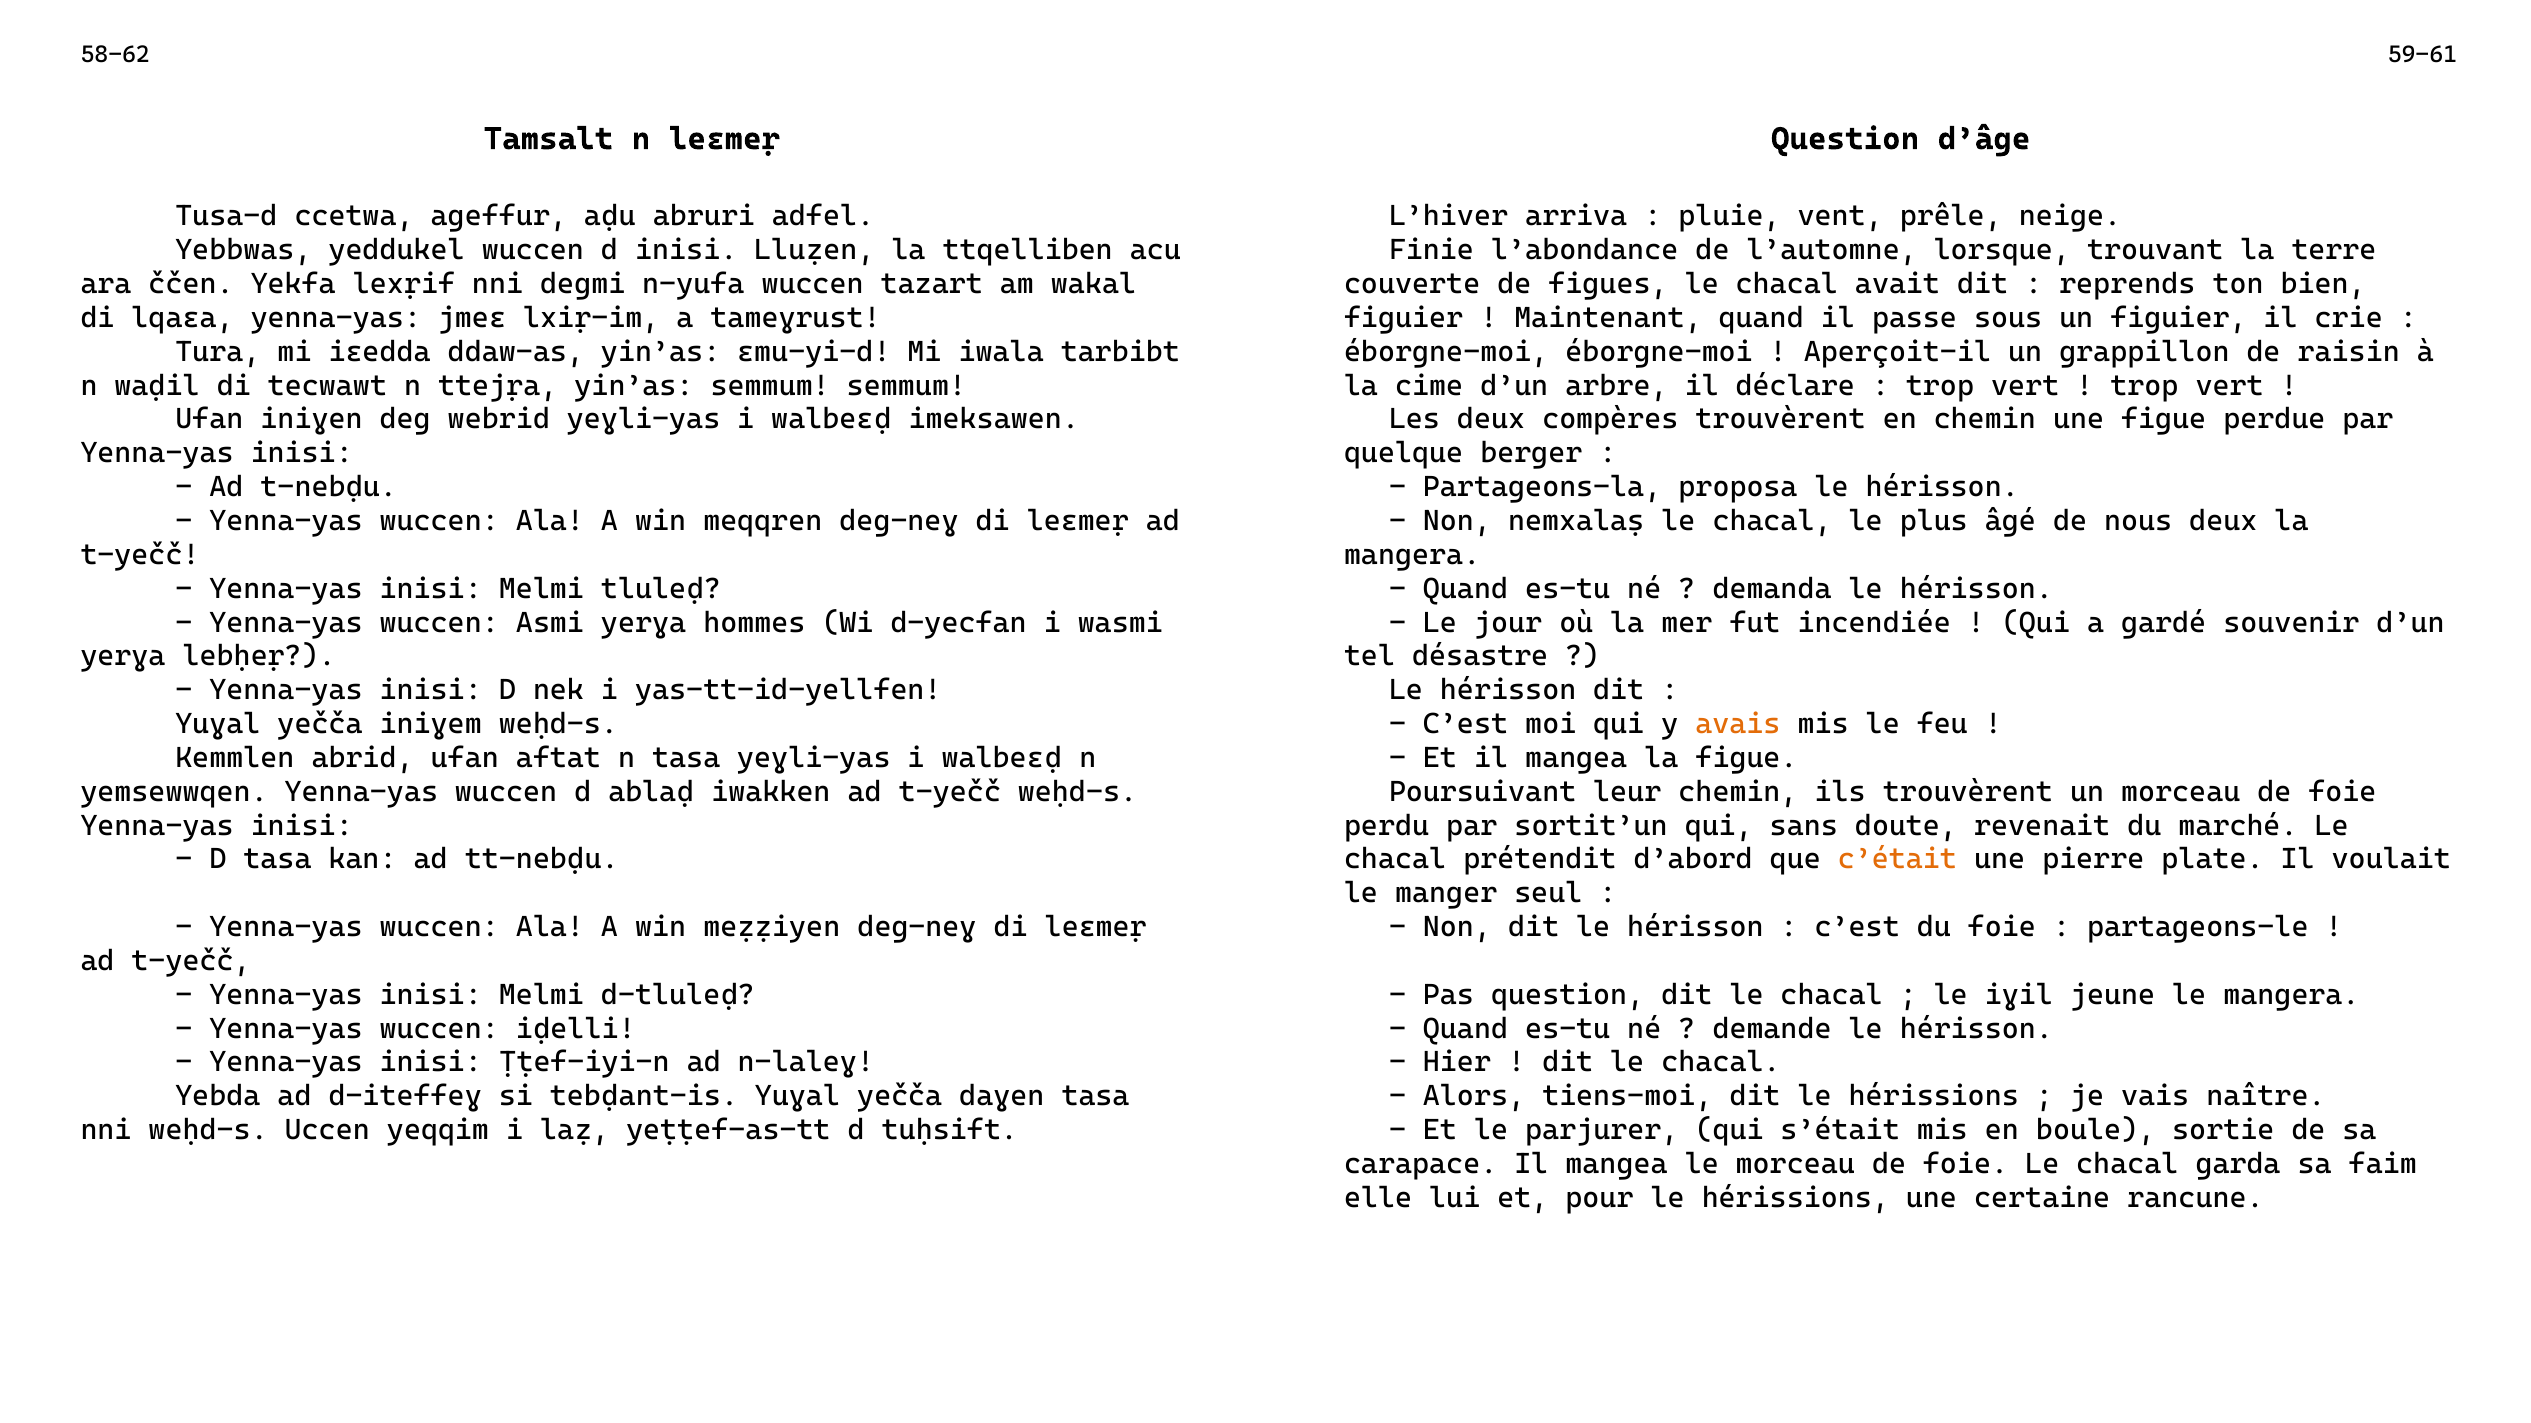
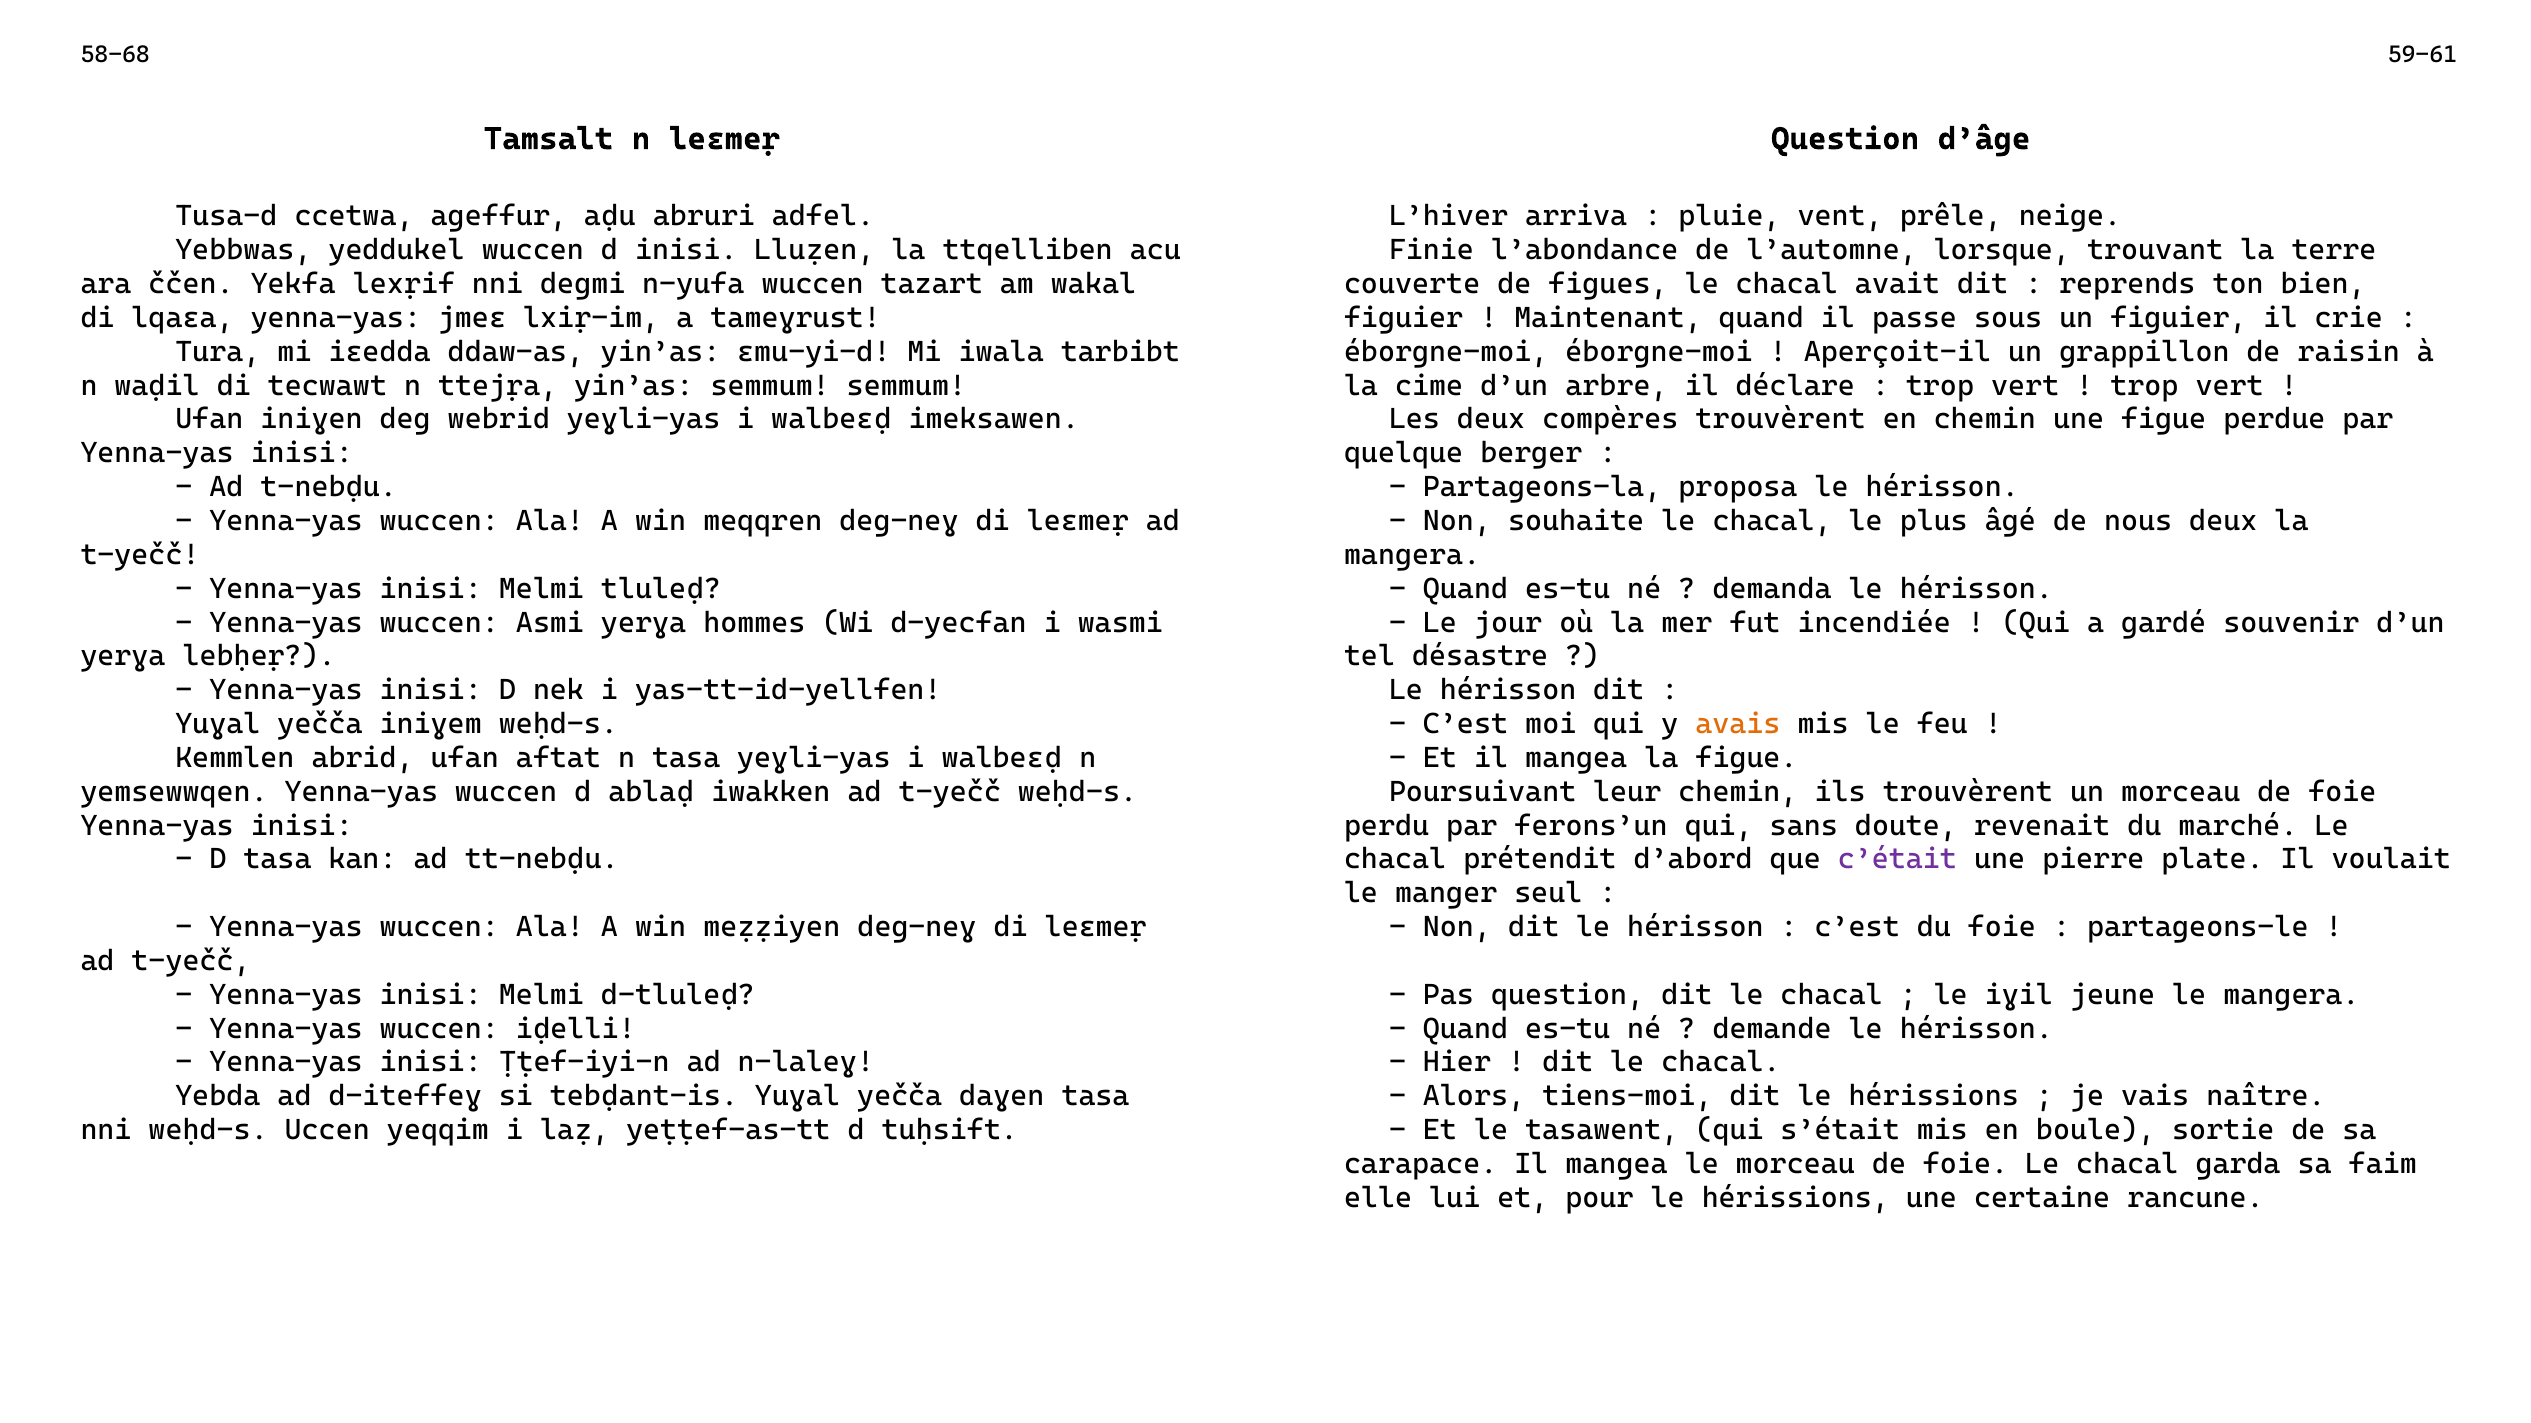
58-62: 58-62 -> 58-68
nemxalaṣ: nemxalaṣ -> souhaite
sortit’un: sortit’un -> ferons’un
c’était colour: orange -> purple
parjurer: parjurer -> tasawent
